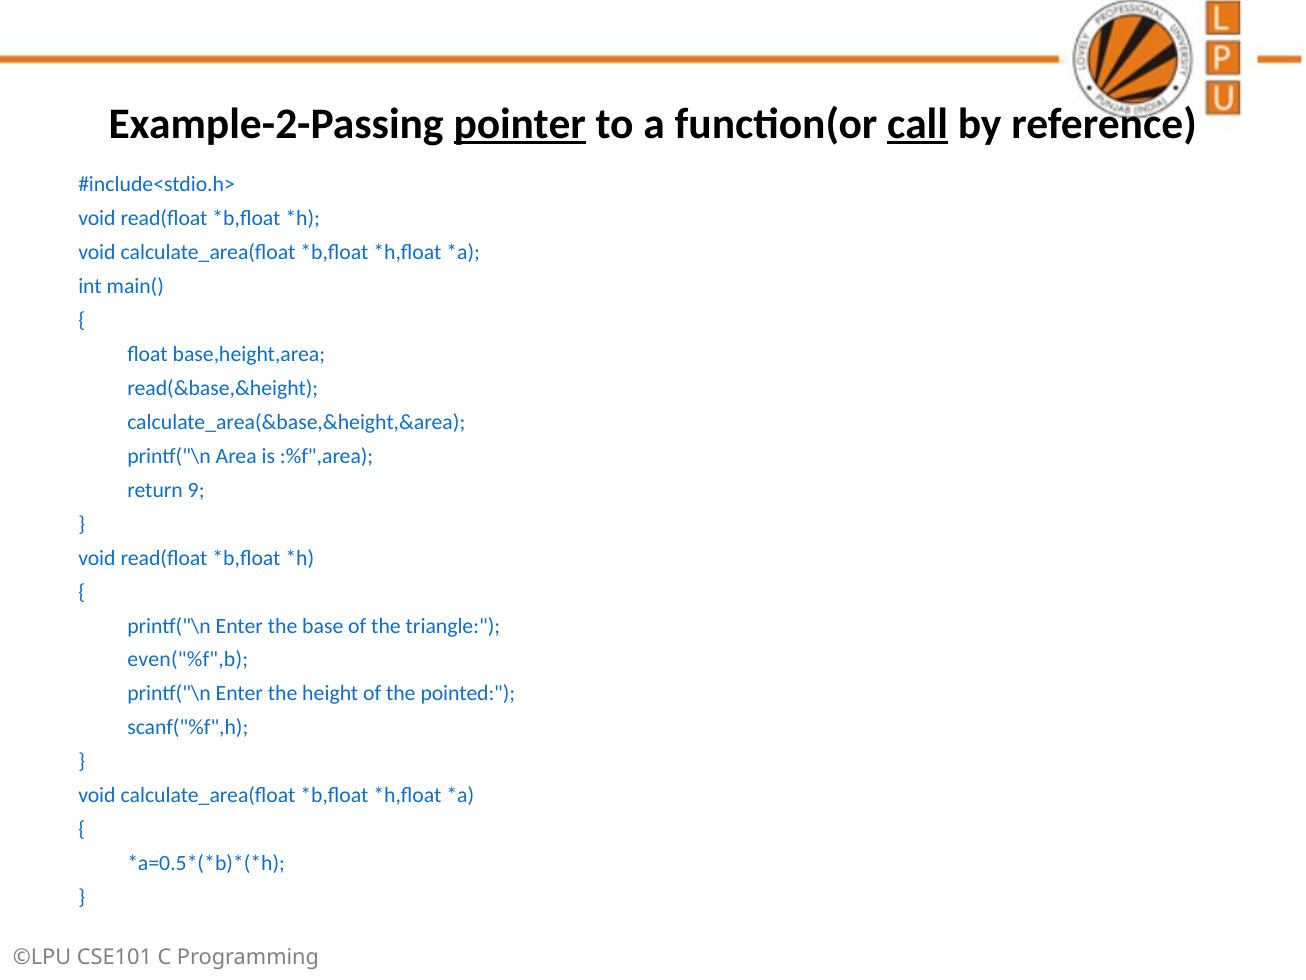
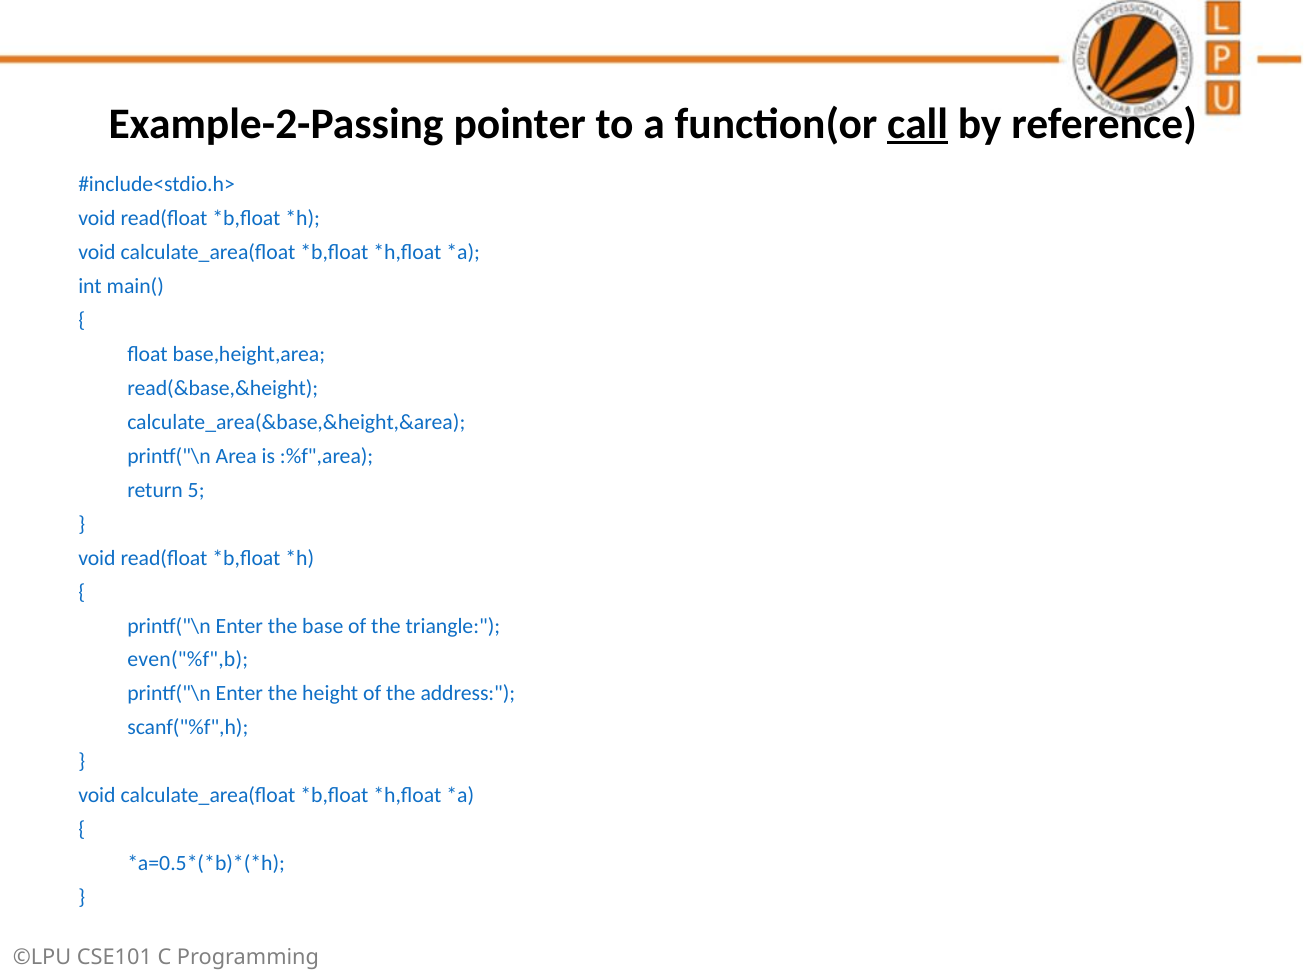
pointer underline: present -> none
9: 9 -> 5
pointed: pointed -> address
